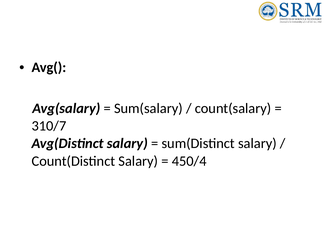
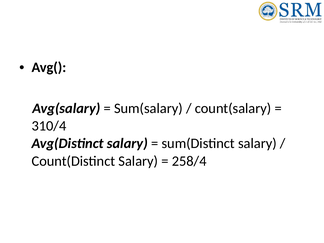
310/7: 310/7 -> 310/4
450/4: 450/4 -> 258/4
